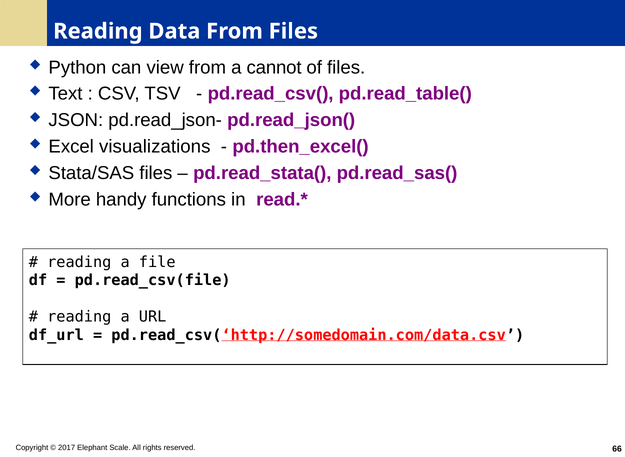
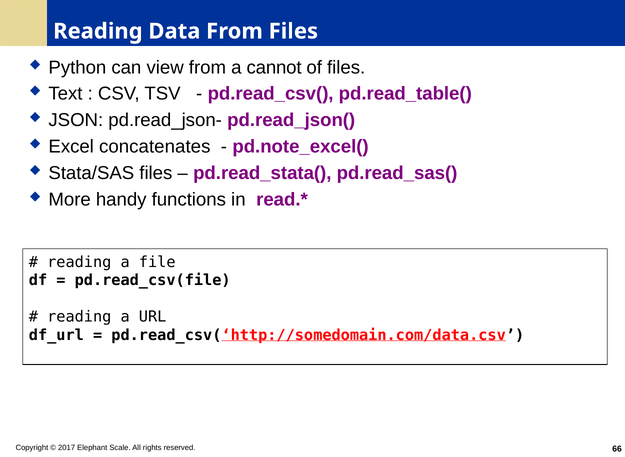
visualizations: visualizations -> concatenates
pd.then_excel(: pd.then_excel( -> pd.note_excel(
